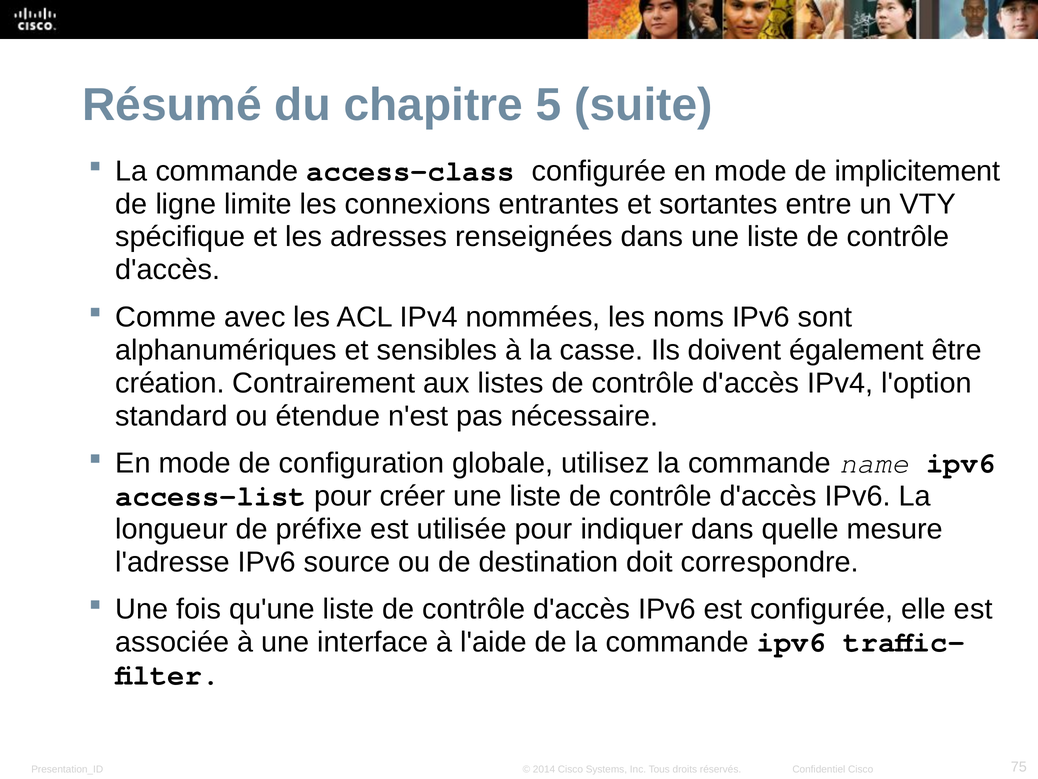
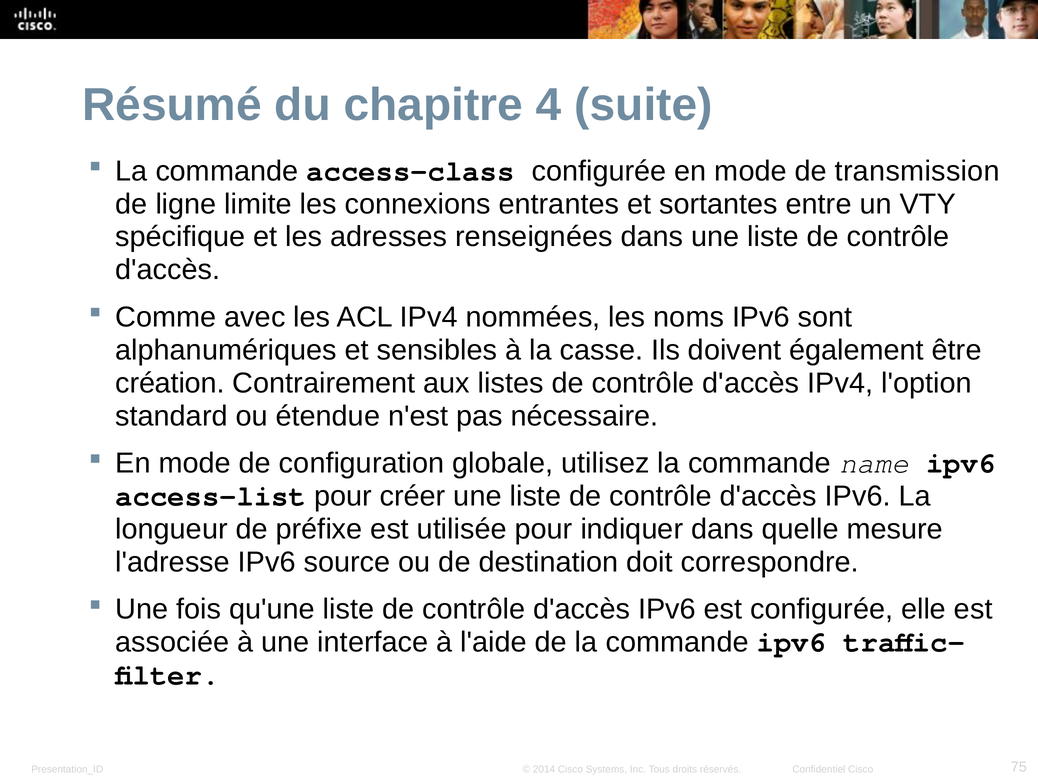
5: 5 -> 4
implicitement: implicitement -> transmission
